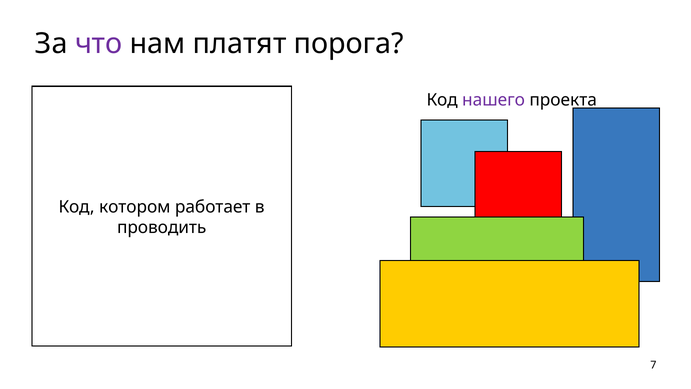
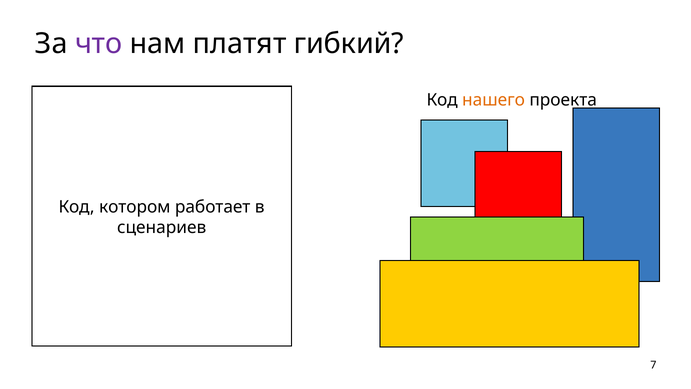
порога: порога -> гибкий
нашего colour: purple -> orange
проводить: проводить -> сценариев
